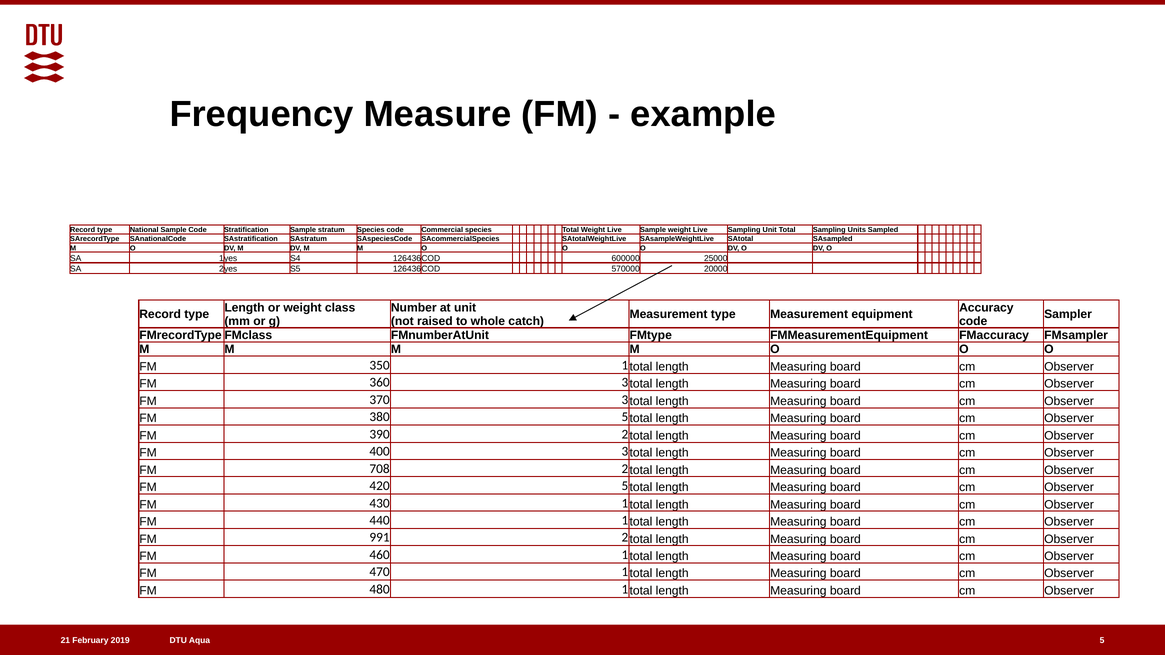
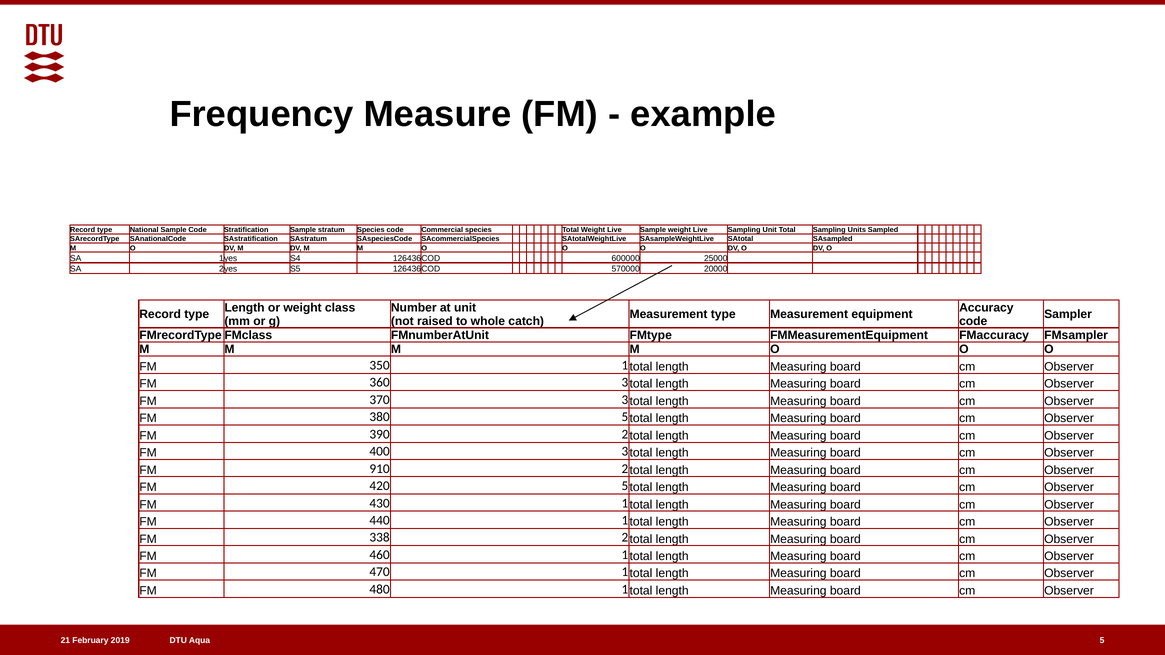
708: 708 -> 910
991: 991 -> 338
